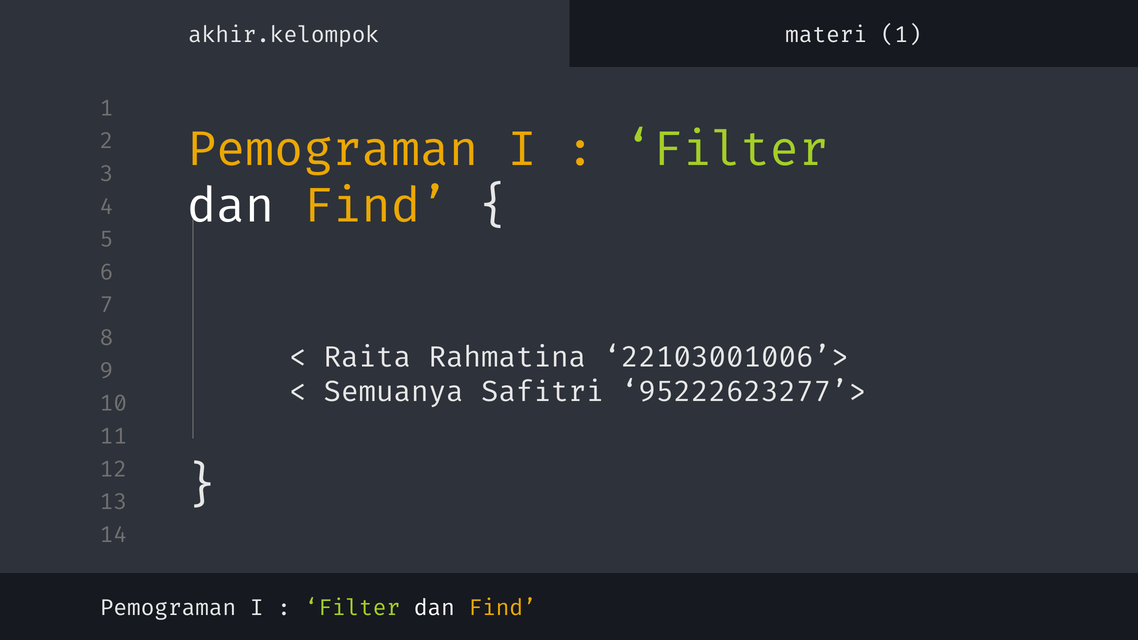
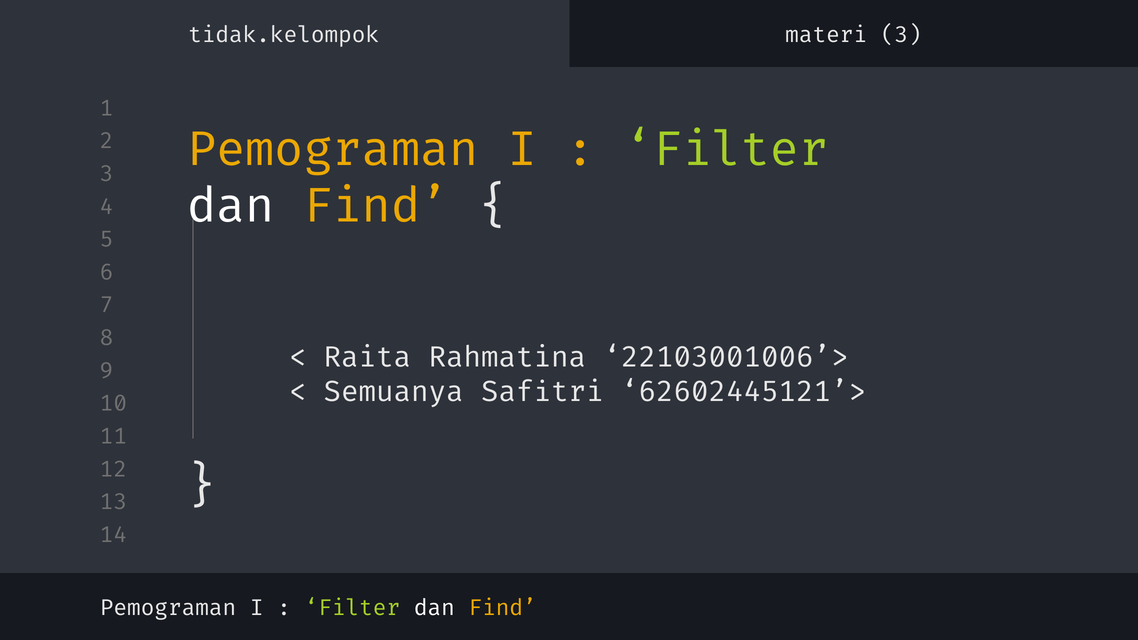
akhir.kelompok: akhir.kelompok -> tidak.kelompok
materi 1: 1 -> 3
95222623277’>: 95222623277’> -> 62602445121’>
